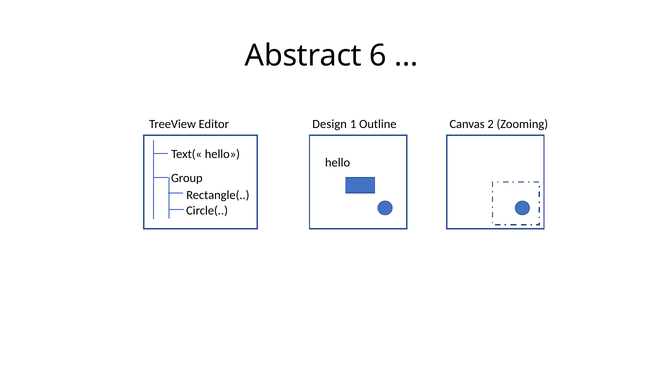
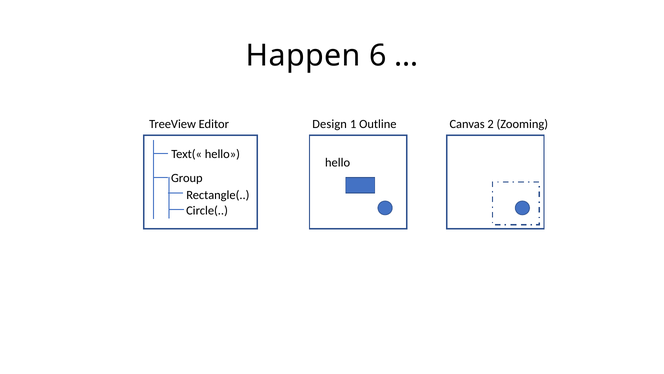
Abstract: Abstract -> Happen
